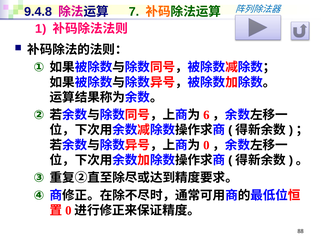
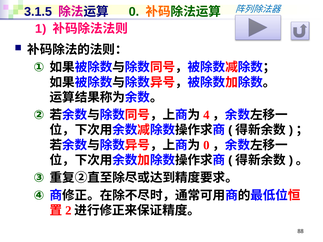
9.4.8: 9.4.8 -> 3.1.5
7 at (134, 12): 7 -> 0
6: 6 -> 4
0 at (68, 211): 0 -> 2
